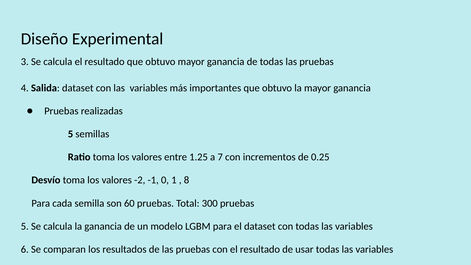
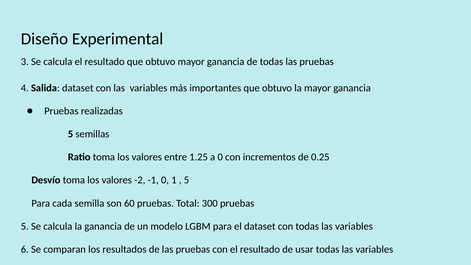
a 7: 7 -> 0
8 at (187, 180): 8 -> 5
